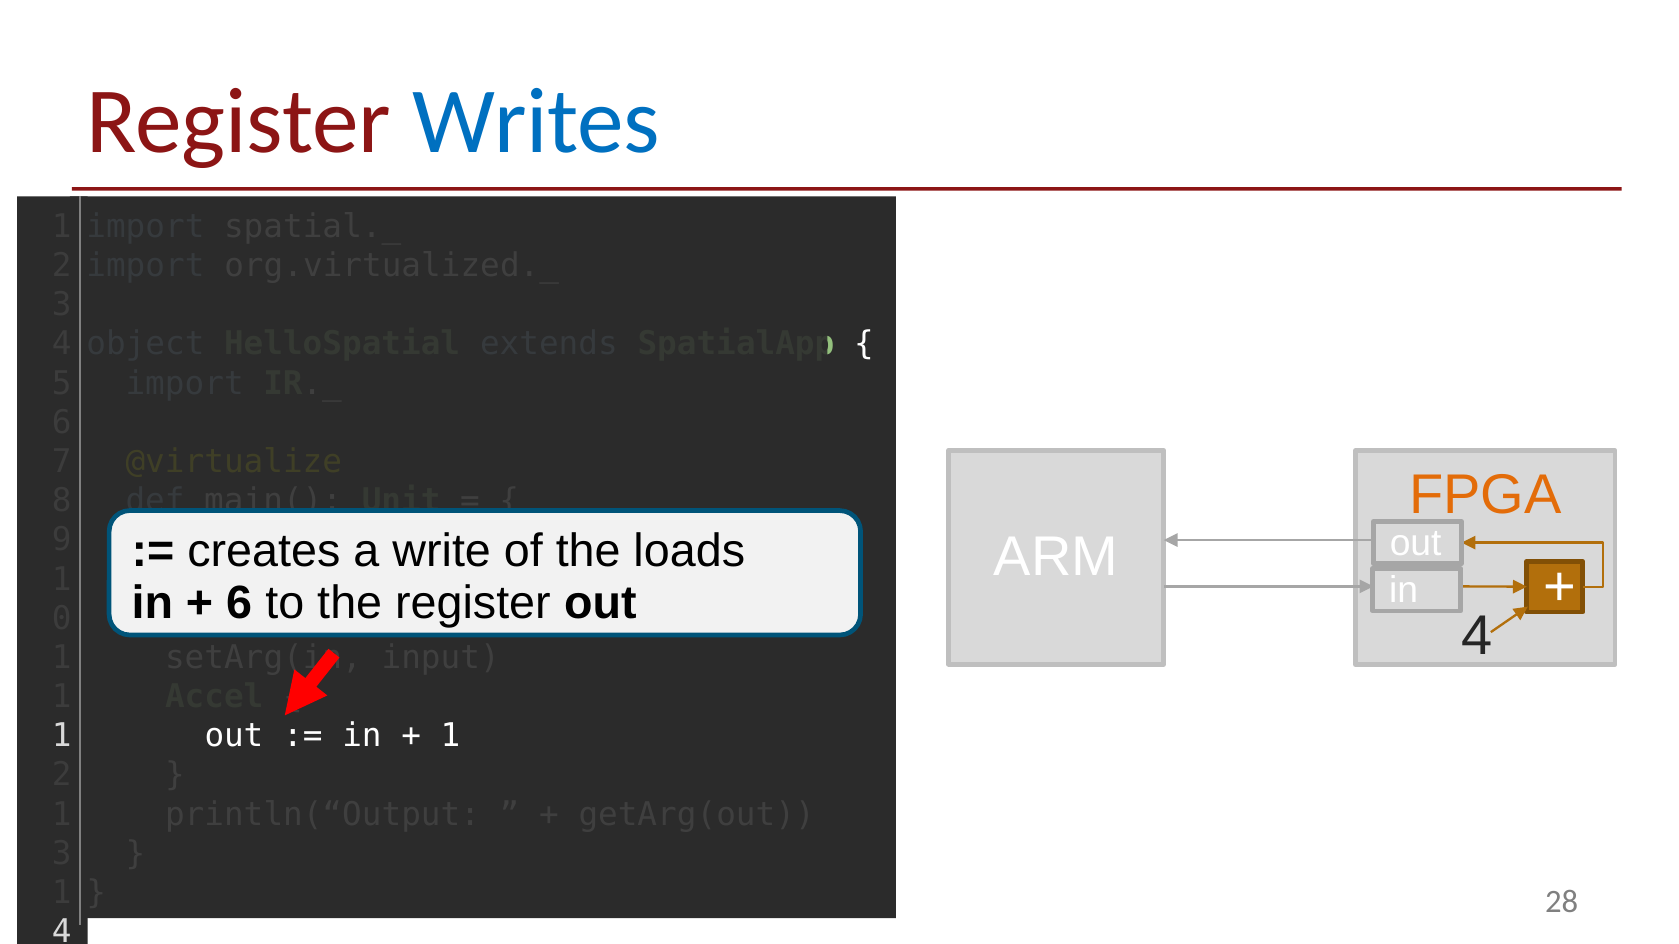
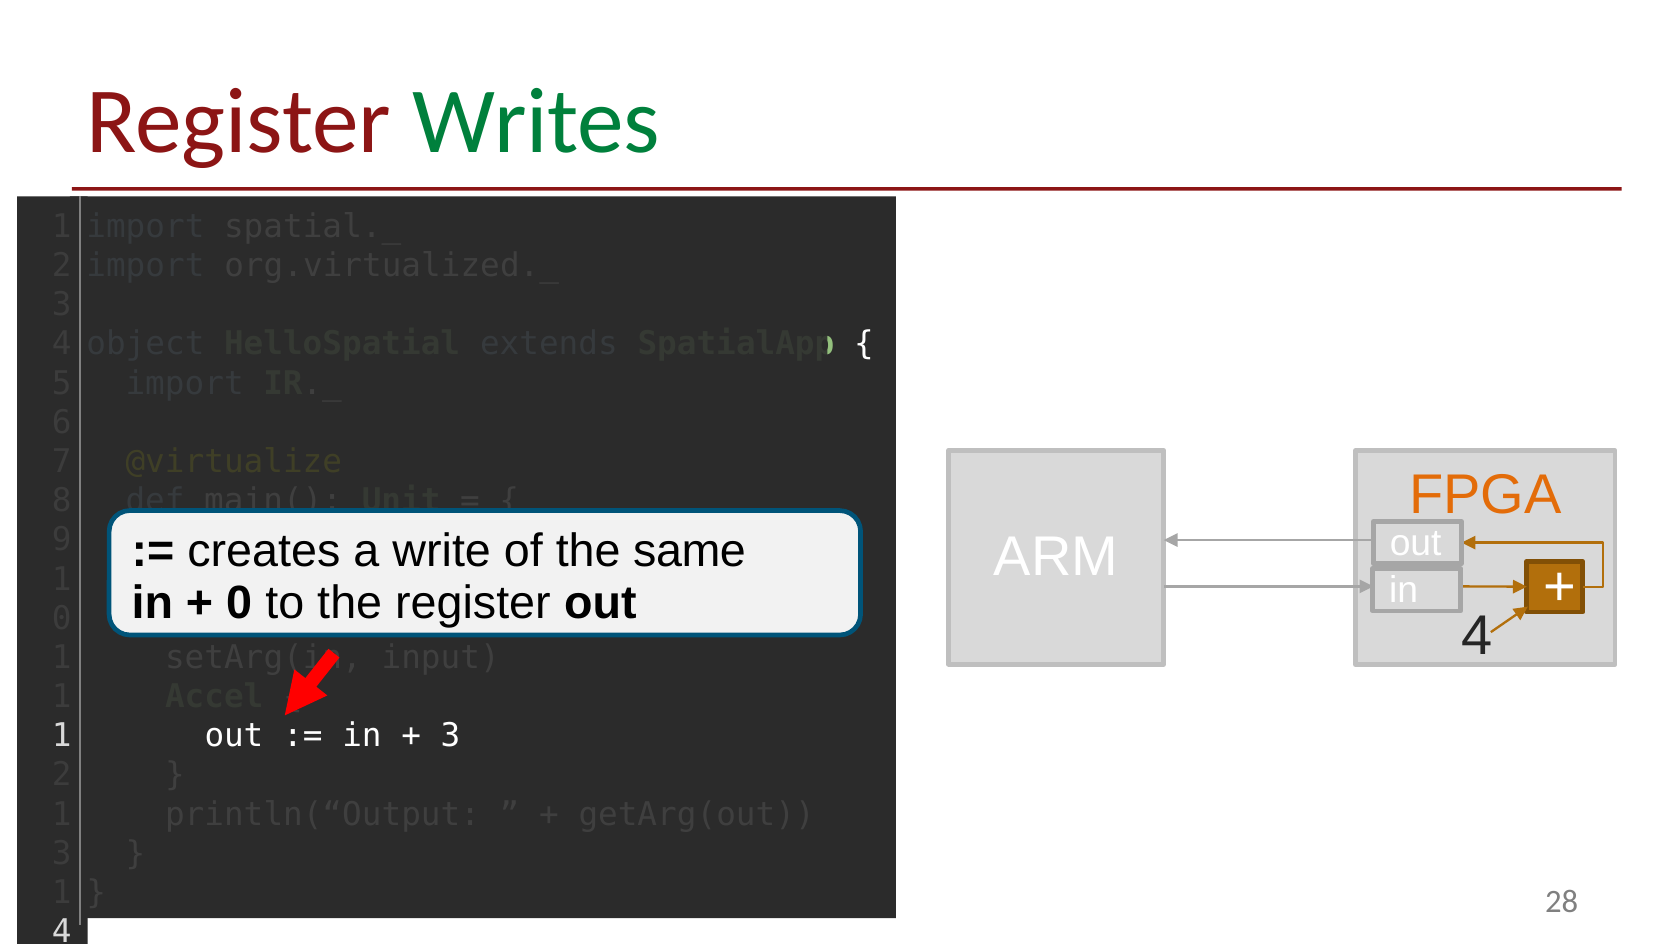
Writes colour: blue -> green
loads: loads -> same
6 at (239, 604): 6 -> 0
1 at (451, 736): 1 -> 3
